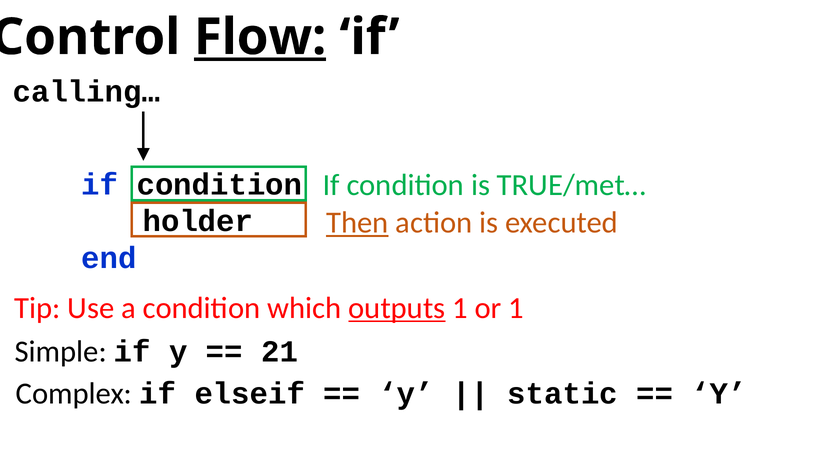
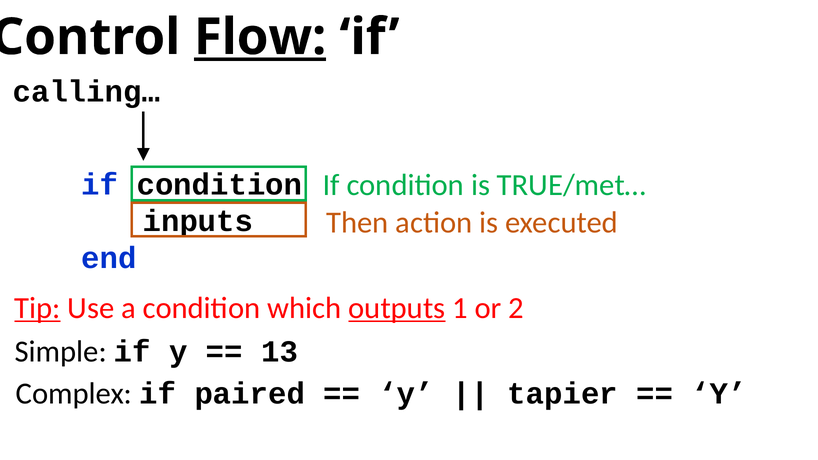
holder: holder -> inputs
Then underline: present -> none
Tip underline: none -> present
or 1: 1 -> 2
21: 21 -> 13
elseif: elseif -> paired
static: static -> tapier
